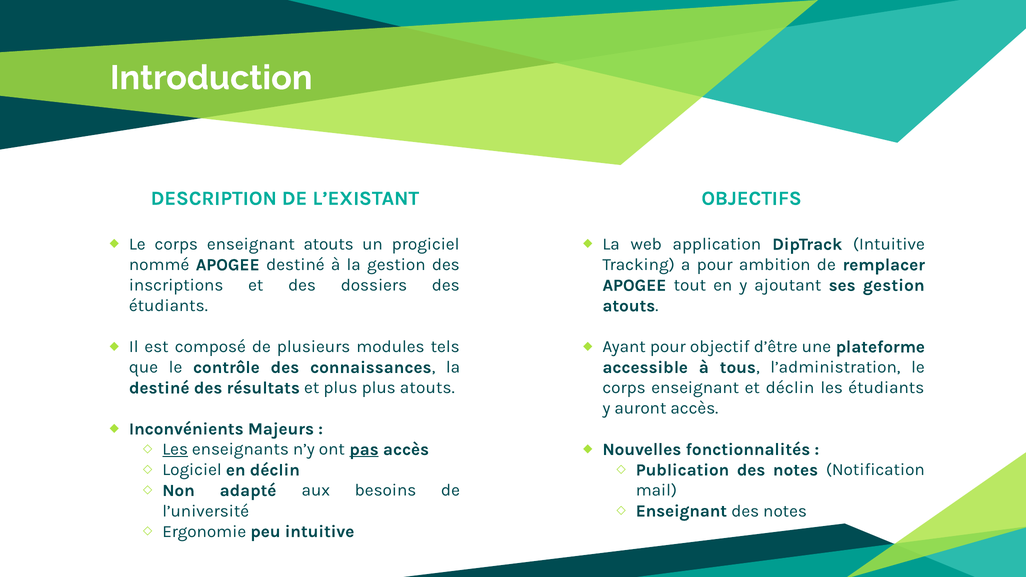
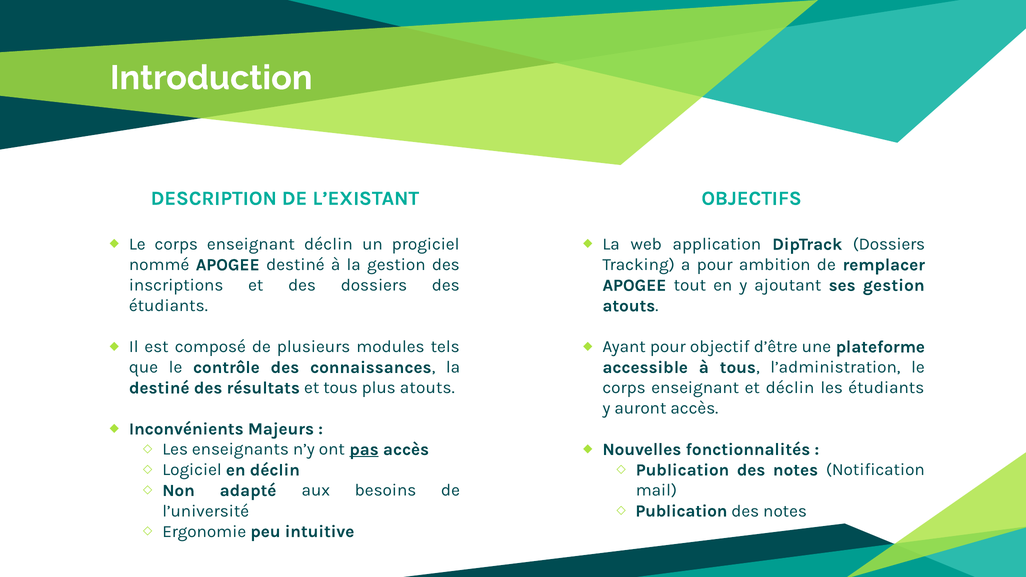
enseignant atouts: atouts -> déclin
DipTrack Intuitive: Intuitive -> Dossiers
et plus: plus -> tous
Les at (175, 449) underline: present -> none
Enseignant at (681, 511): Enseignant -> Publication
